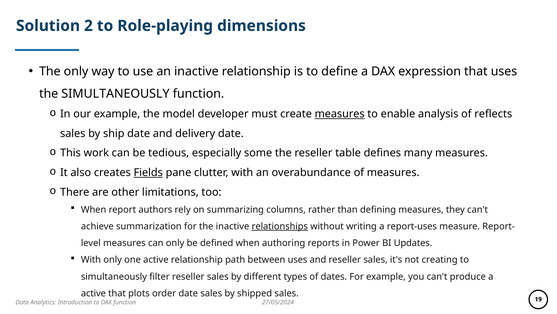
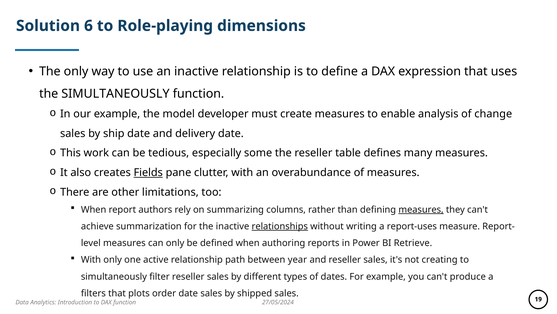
2: 2 -> 6
measures at (340, 114) underline: present -> none
reflects: reflects -> change
measures at (421, 209) underline: none -> present
Updates: Updates -> Retrieve
between uses: uses -> year
active at (93, 293): active -> filters
